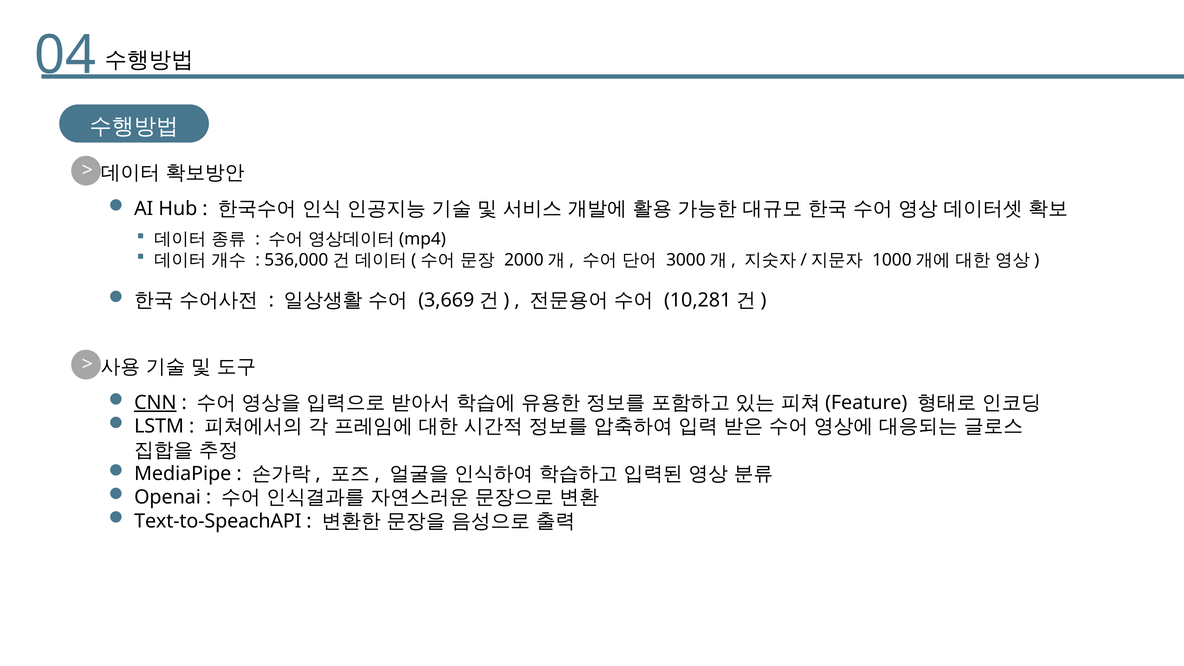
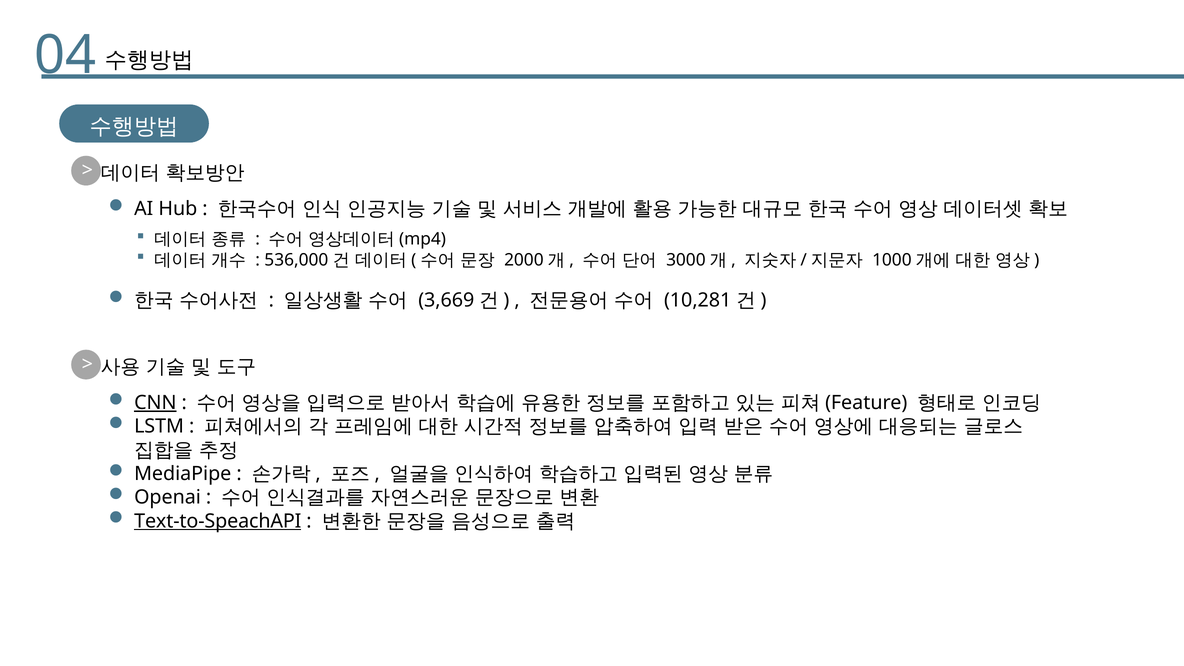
Text-to-SpeachAPI underline: none -> present
